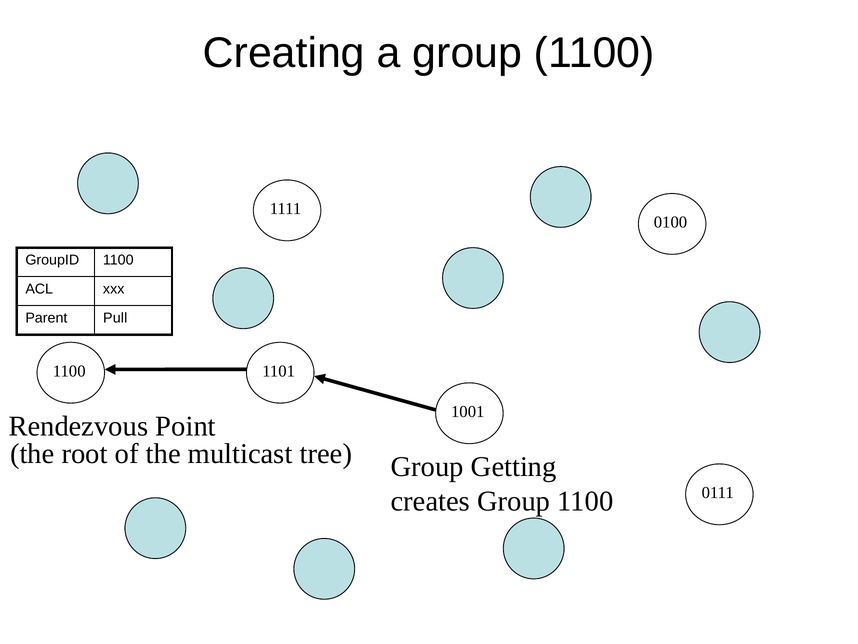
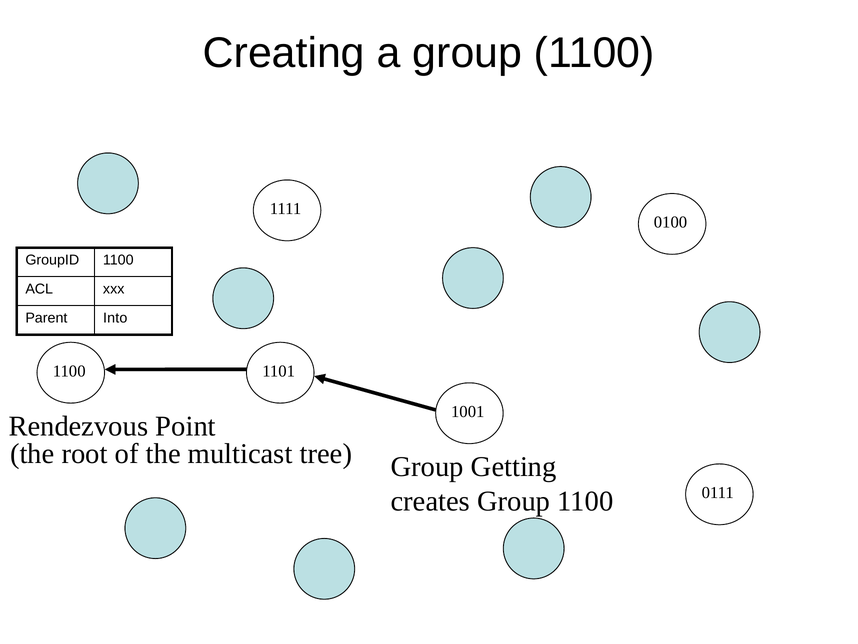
Pull: Pull -> Into
